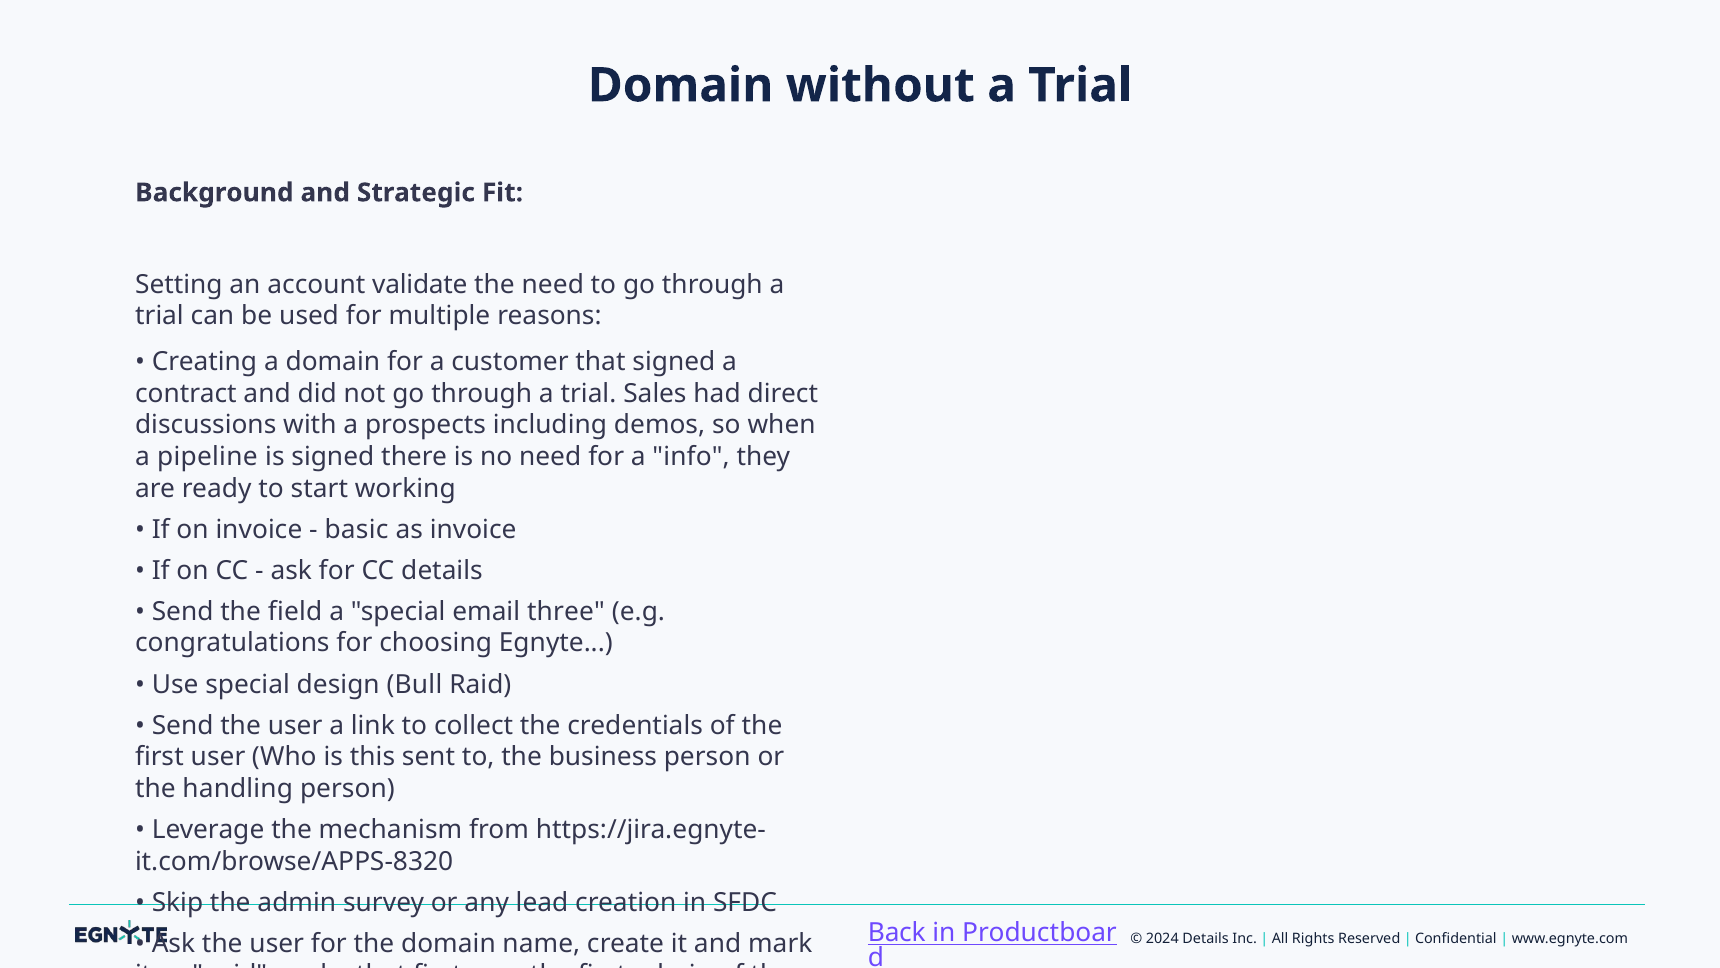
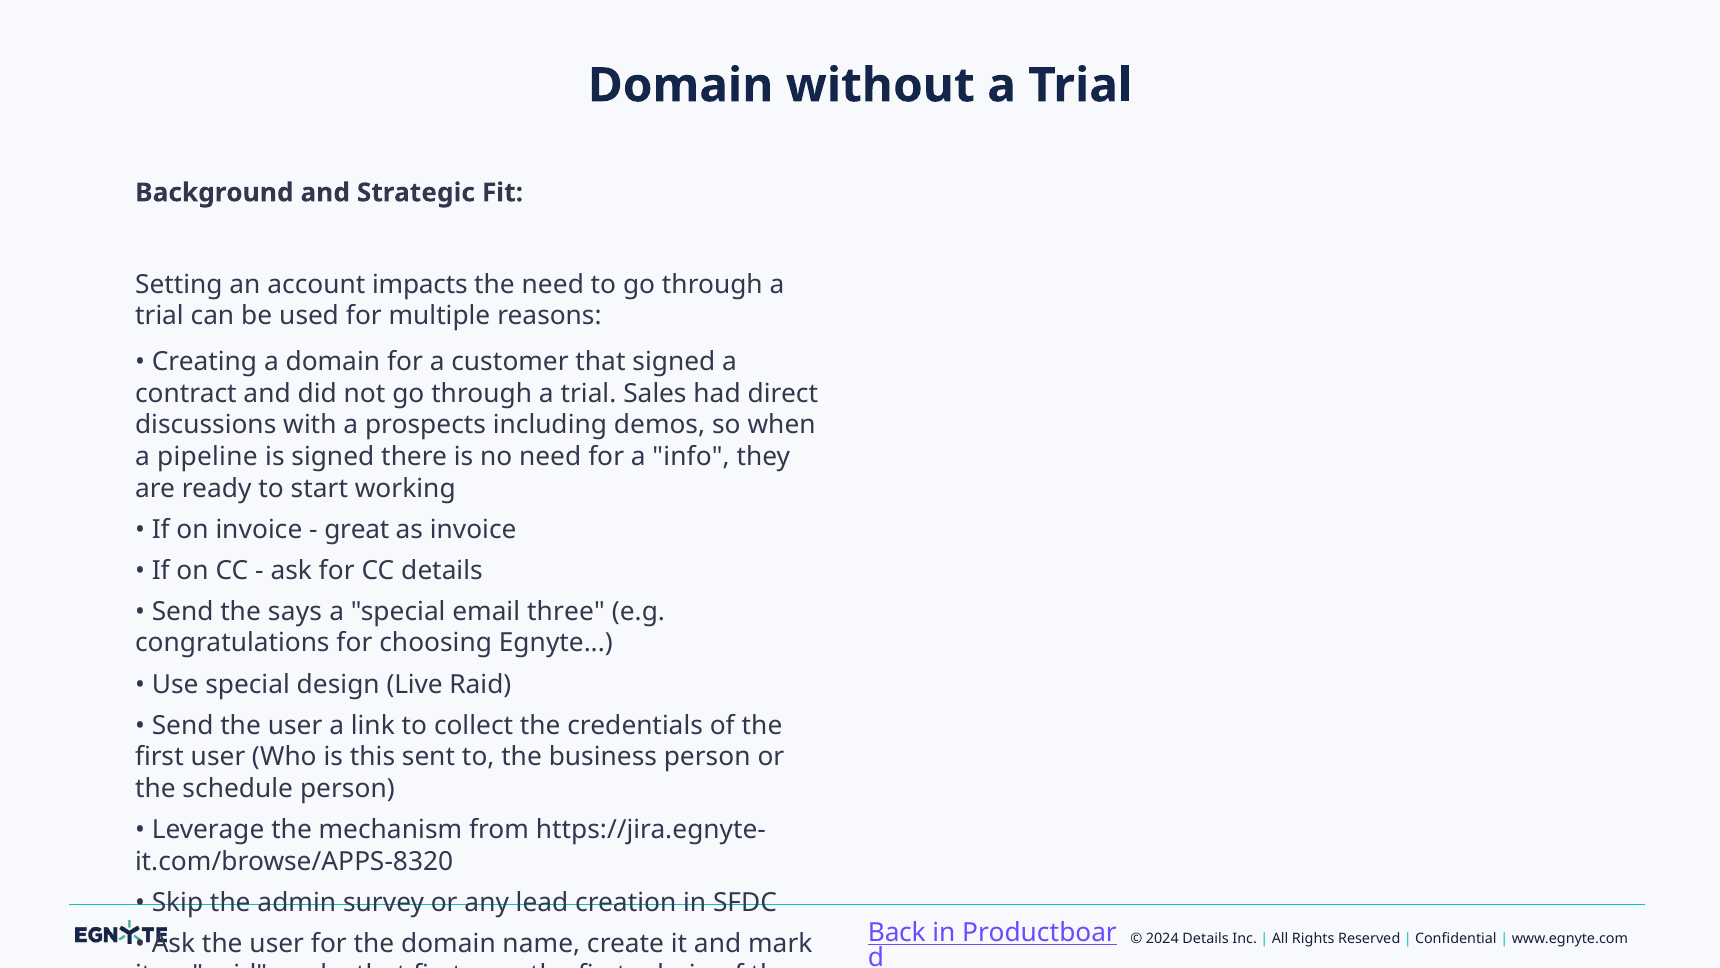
account validate: validate -> impacts
basic: basic -> great
field: field -> says
Bull: Bull -> Live
handling: handling -> schedule
